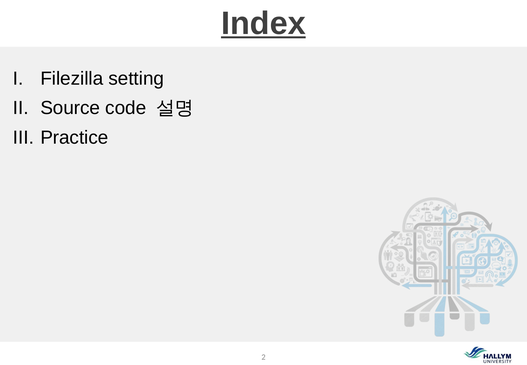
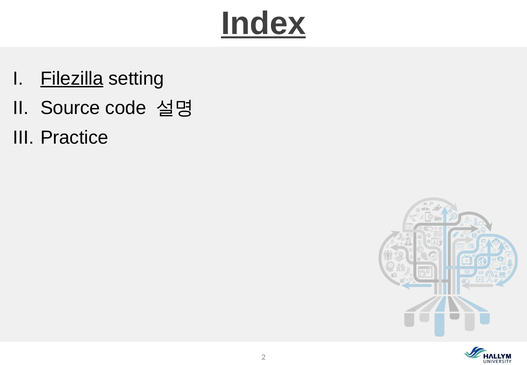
Filezilla underline: none -> present
